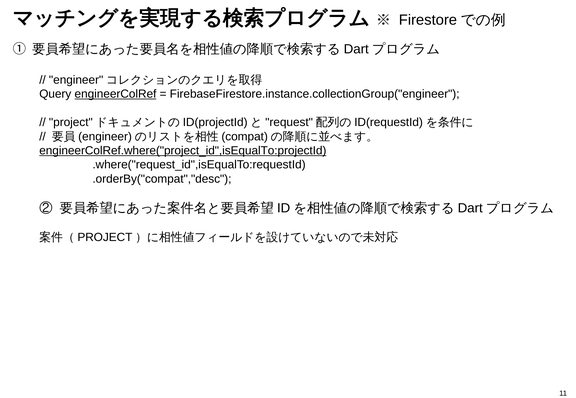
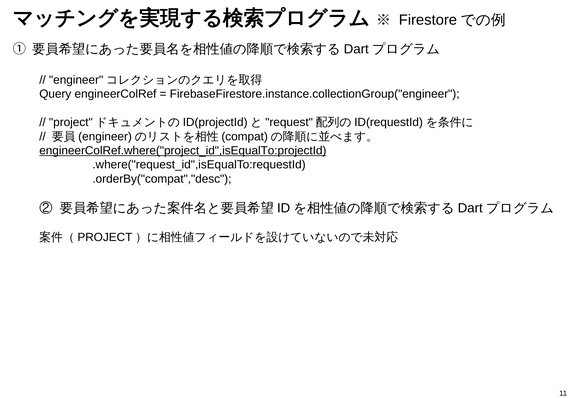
engineerColRef underline: present -> none
